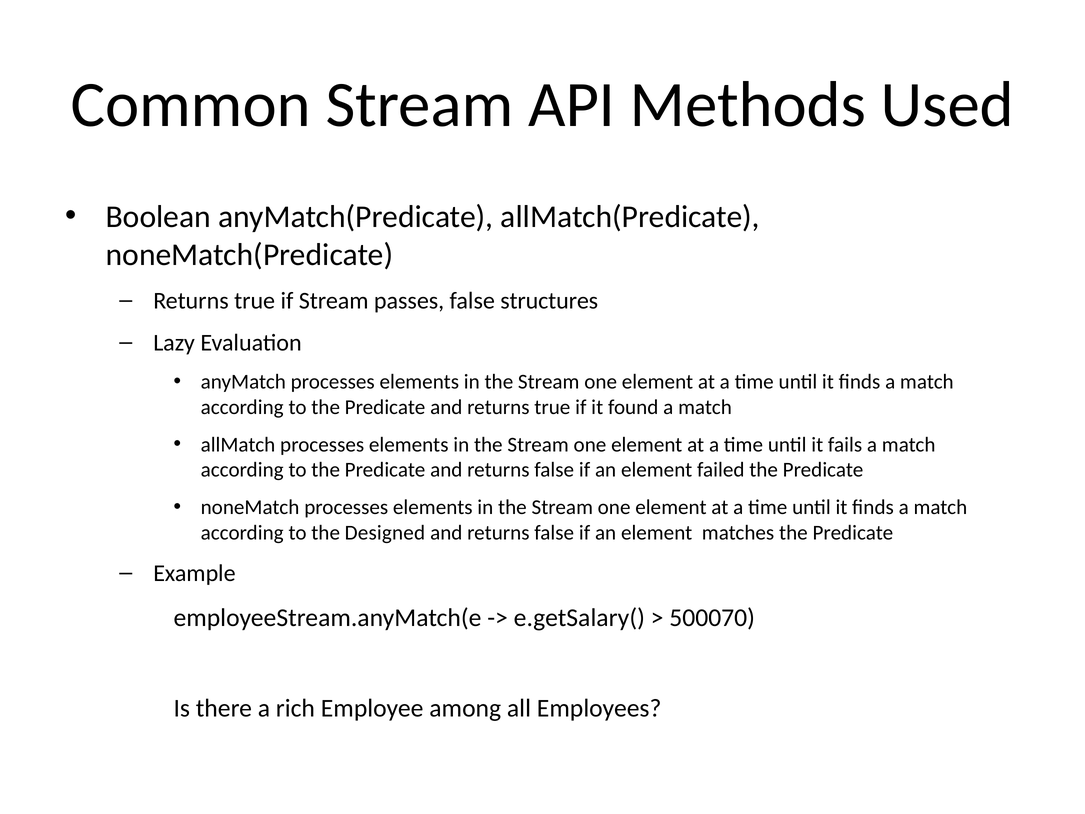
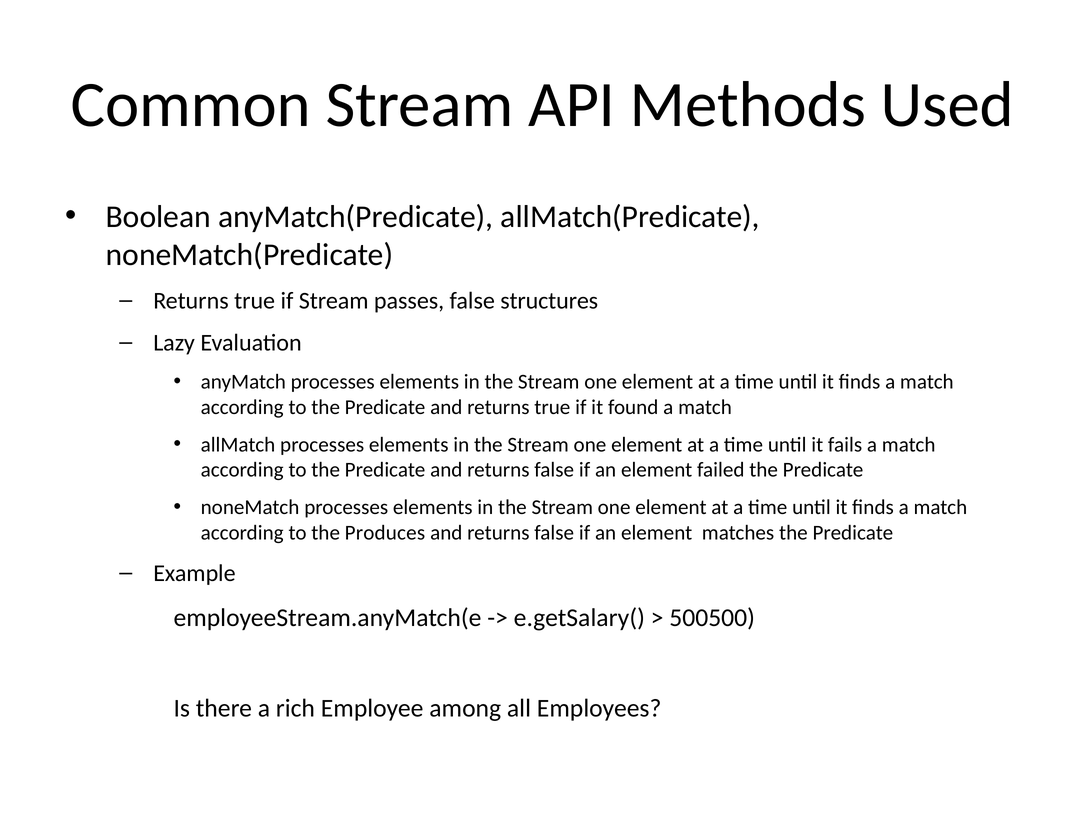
Designed: Designed -> Produces
500070: 500070 -> 500500
